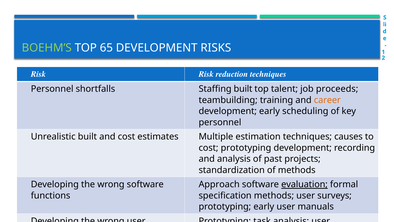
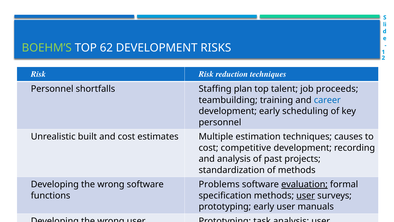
65: 65 -> 62
Staffing built: built -> plan
career colour: orange -> blue
cost prototyping: prototyping -> competitive
Approach: Approach -> Problems
user at (306, 195) underline: none -> present
